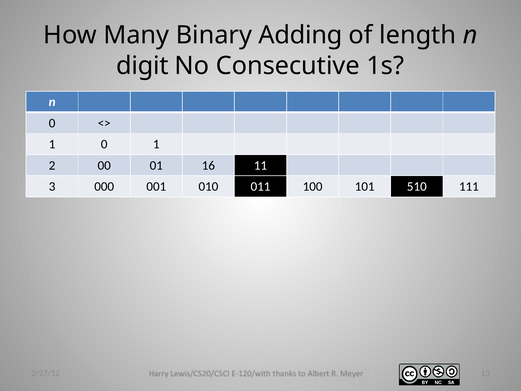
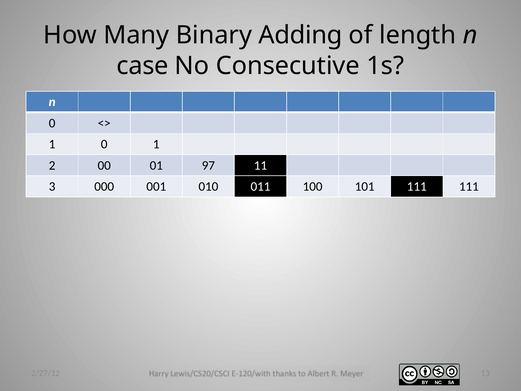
digit: digit -> case
16: 16 -> 97
101 510: 510 -> 111
